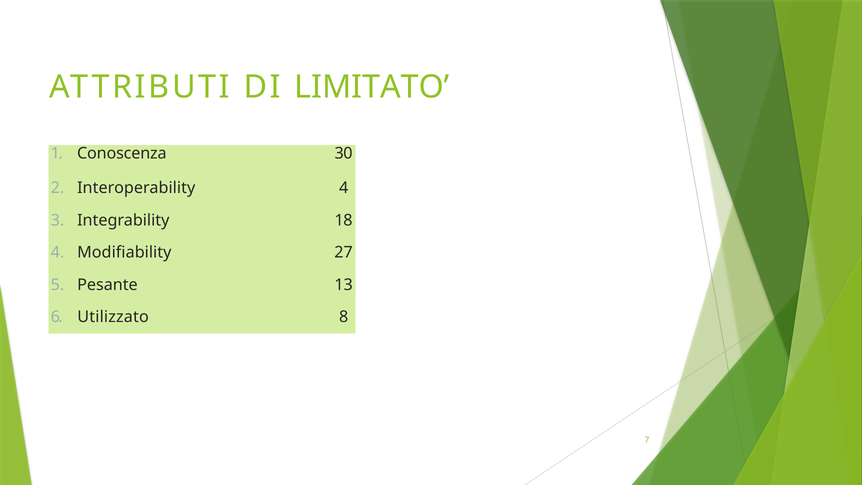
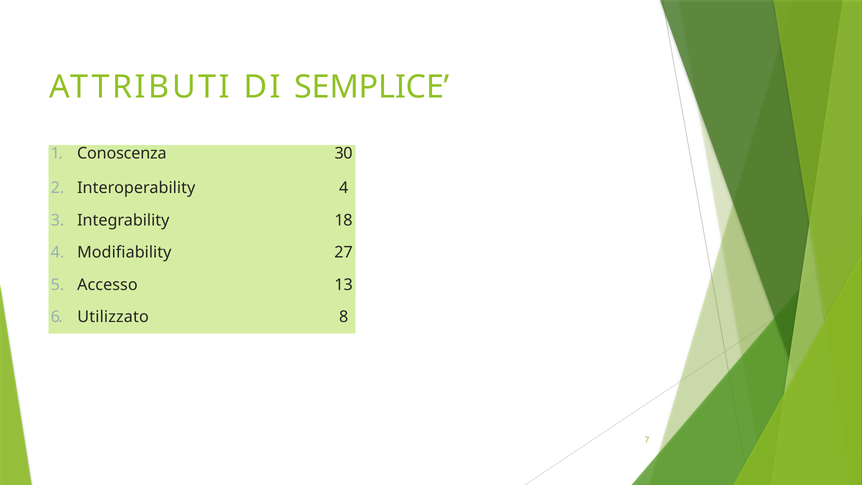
LIMITATO: LIMITATO -> SEMPLICE
Pesante: Pesante -> Accesso
